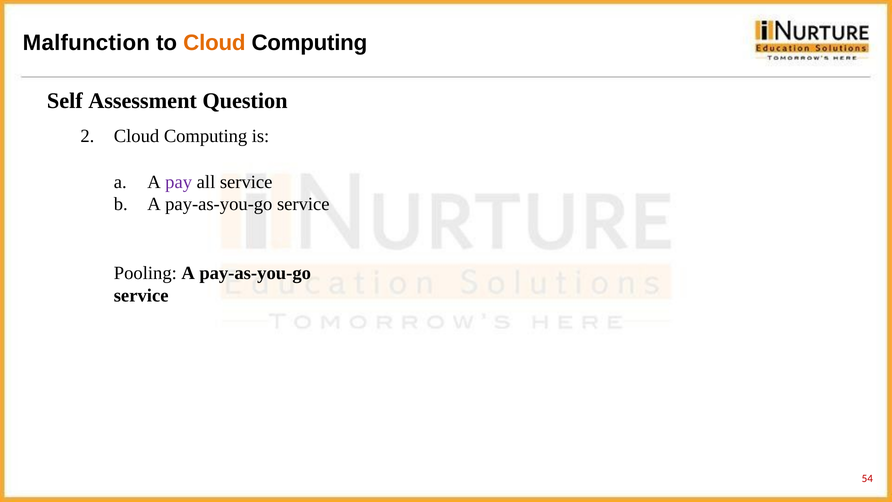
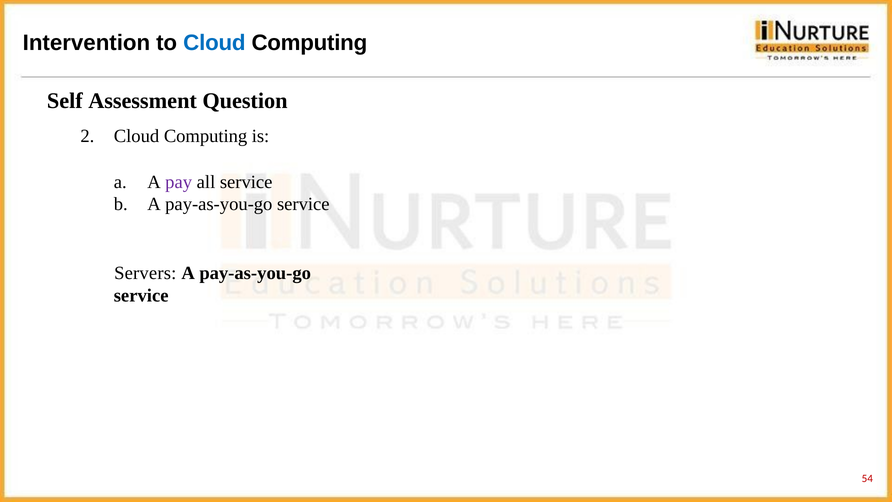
Malfunction: Malfunction -> Intervention
Cloud at (214, 43) colour: orange -> blue
Pooling: Pooling -> Servers
